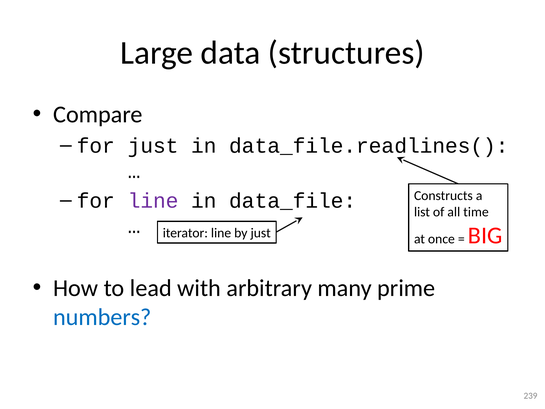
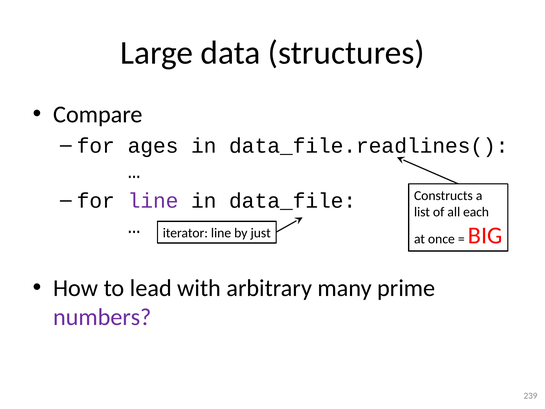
for just: just -> ages
time: time -> each
numbers colour: blue -> purple
